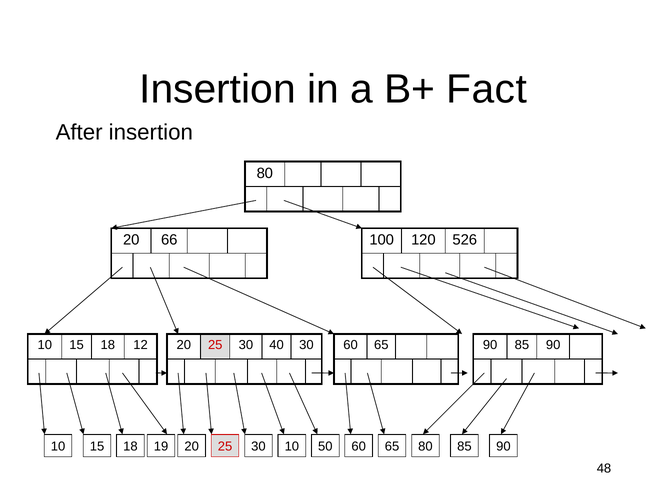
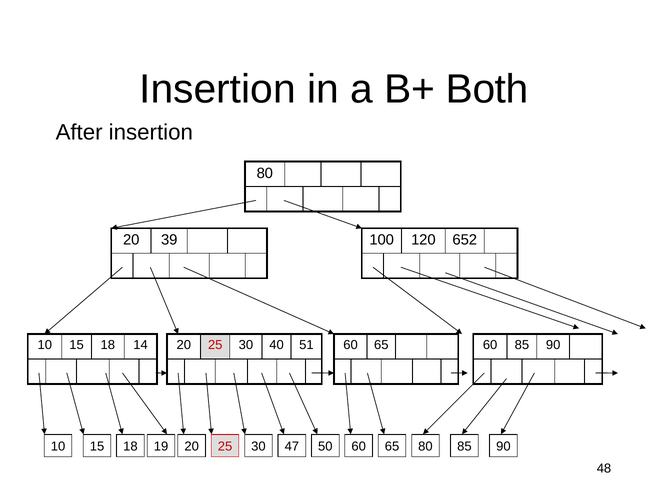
Fact: Fact -> Both
66: 66 -> 39
526: 526 -> 652
12: 12 -> 14
40 30: 30 -> 51
65 90: 90 -> 60
25 30 10: 10 -> 47
